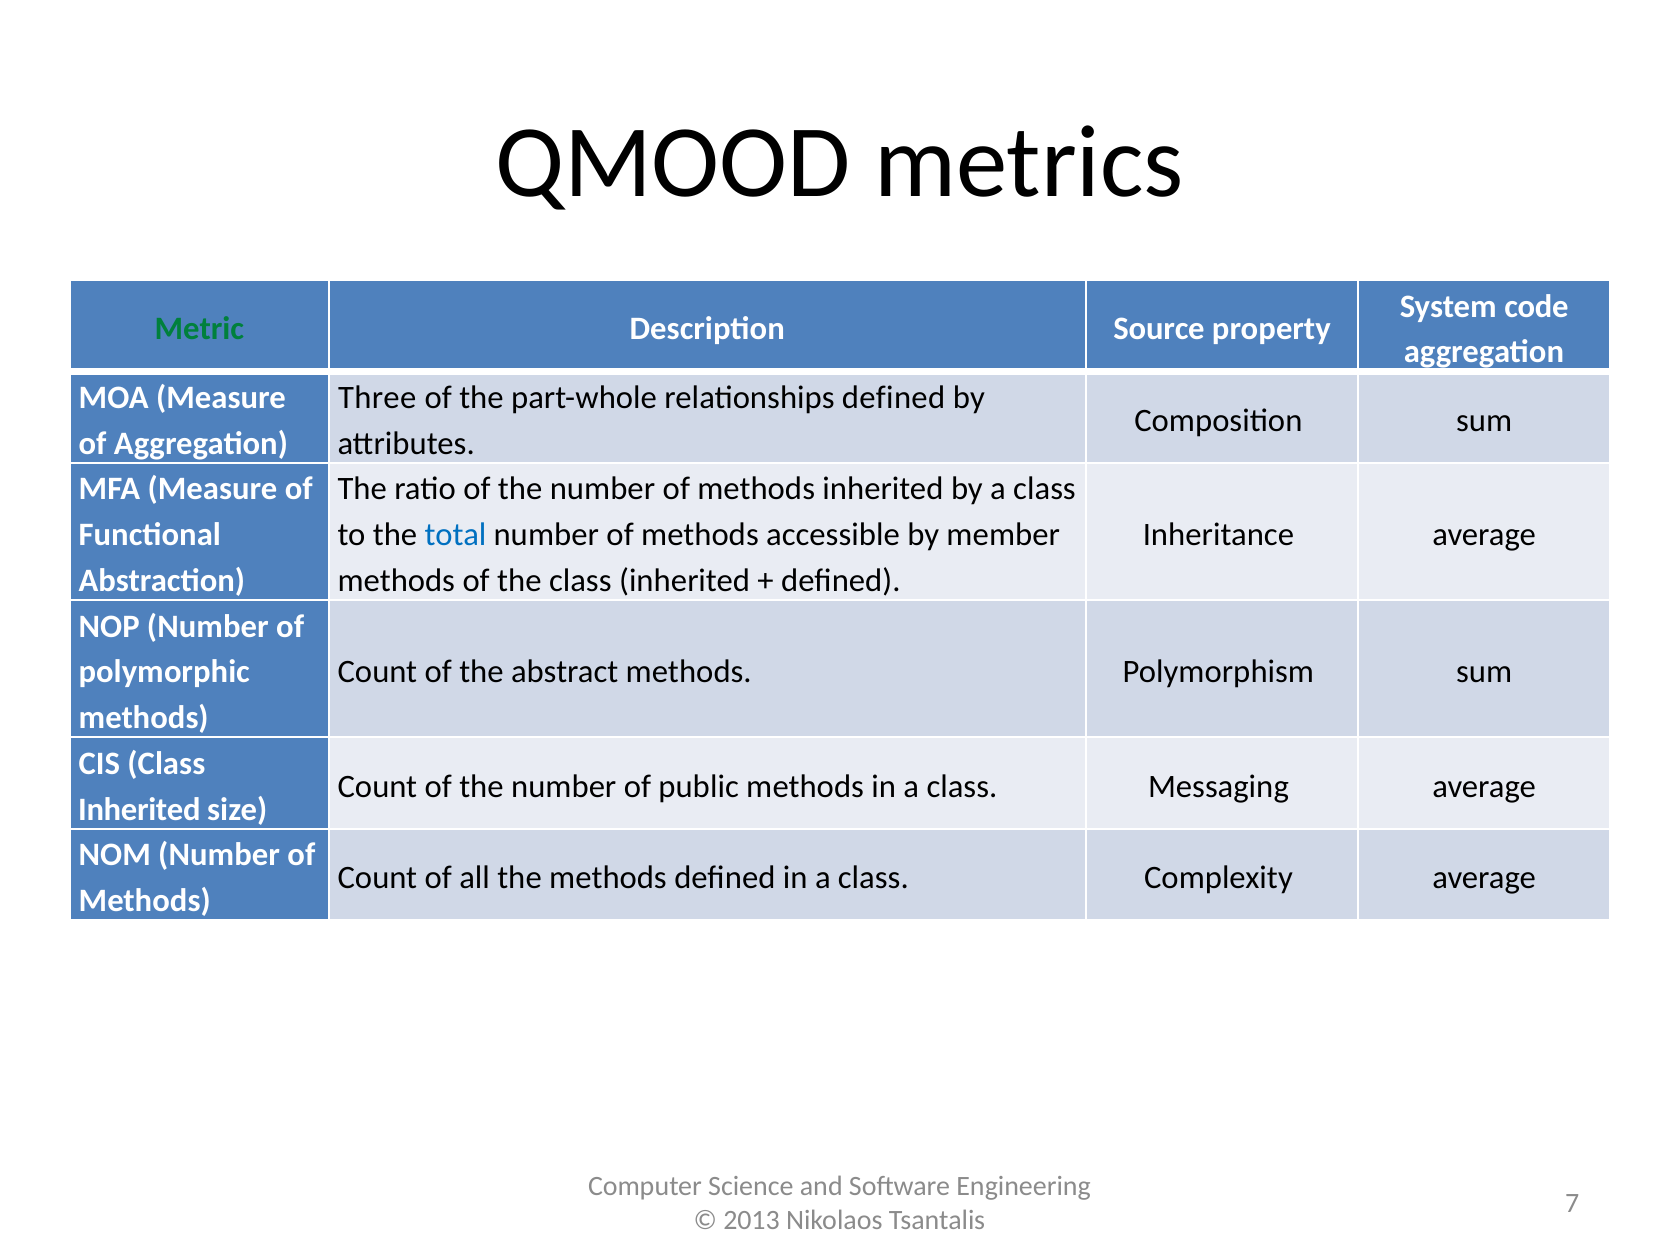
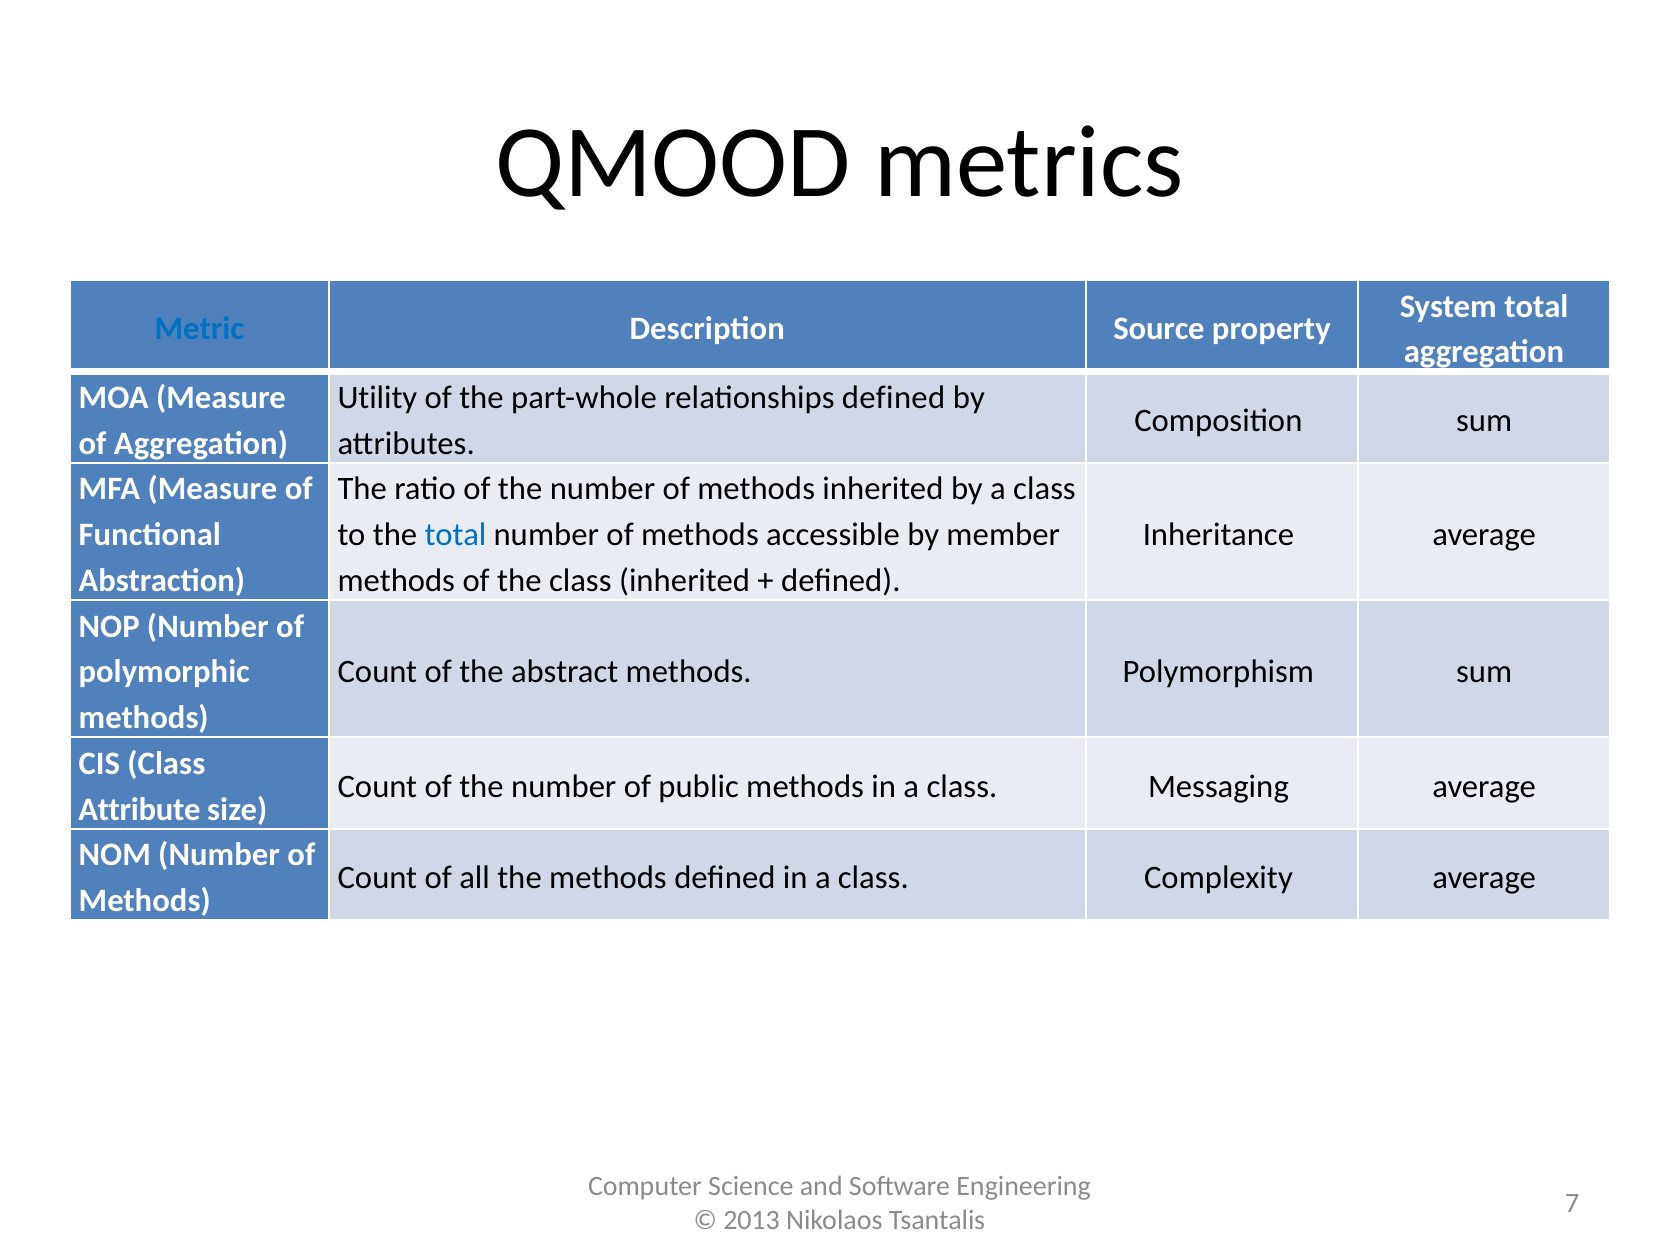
System code: code -> total
Metric colour: green -> blue
Three: Three -> Utility
Inherited at (139, 809): Inherited -> Attribute
